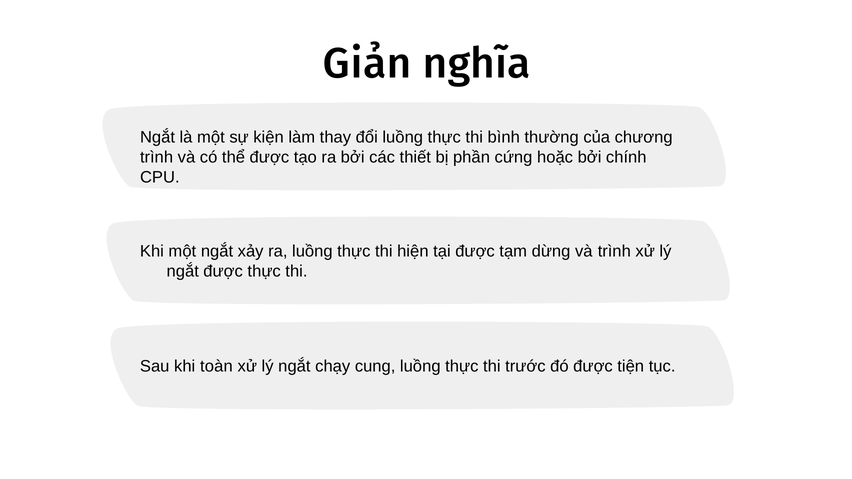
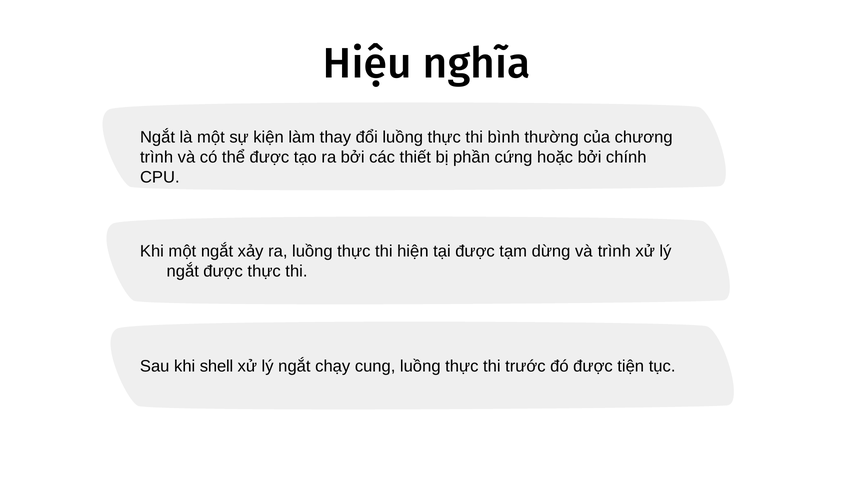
Giản: Giản -> Hiệu
toàn: toàn -> shell
